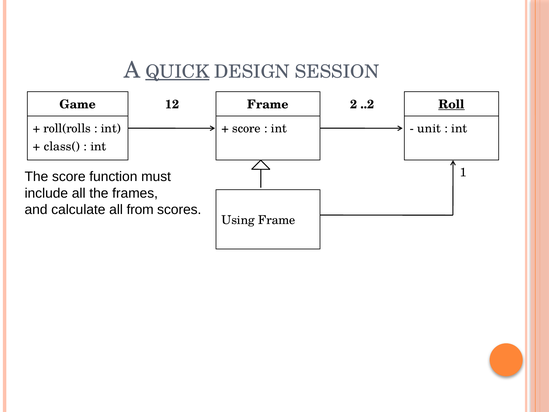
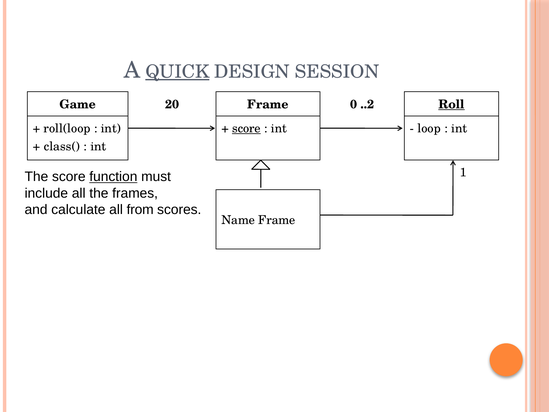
12: 12 -> 20
2: 2 -> 0
roll(rolls: roll(rolls -> roll(loop
score at (246, 128) underline: none -> present
unit: unit -> loop
function underline: none -> present
Using: Using -> Name
